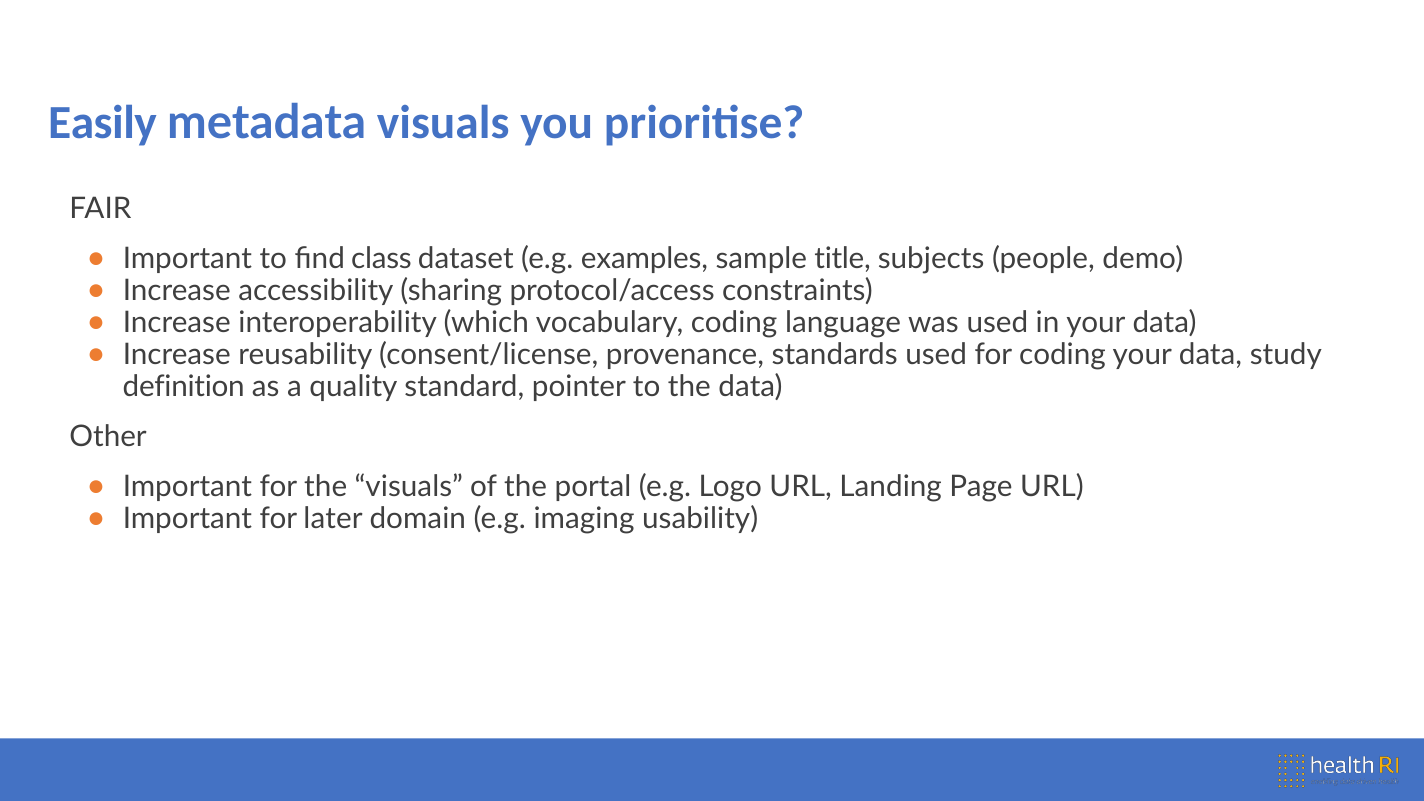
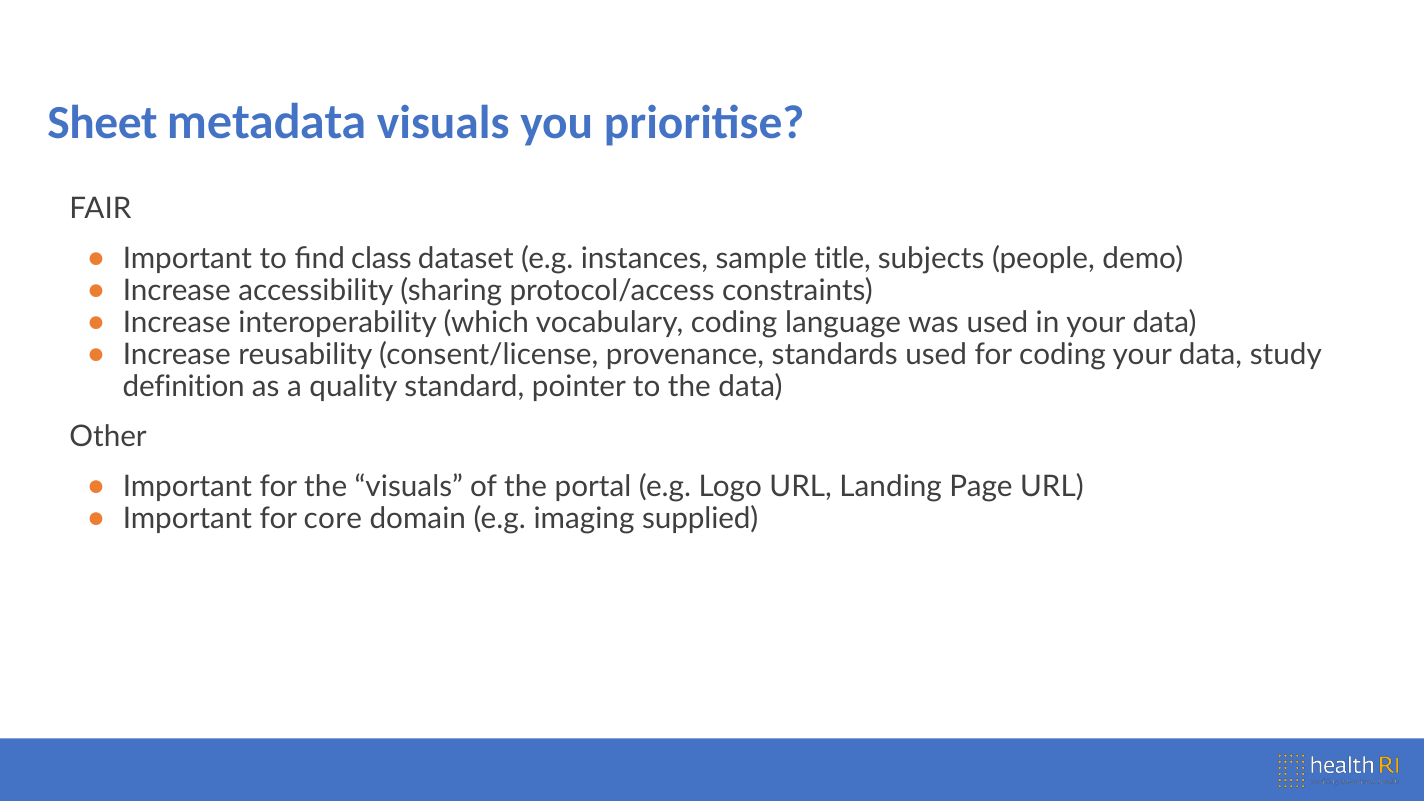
Easily: Easily -> Sheet
examples: examples -> instances
later: later -> core
usability: usability -> supplied
